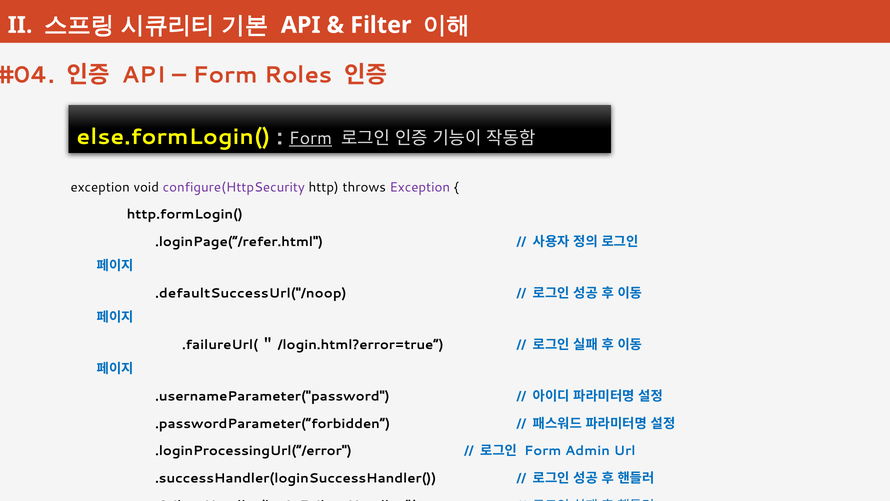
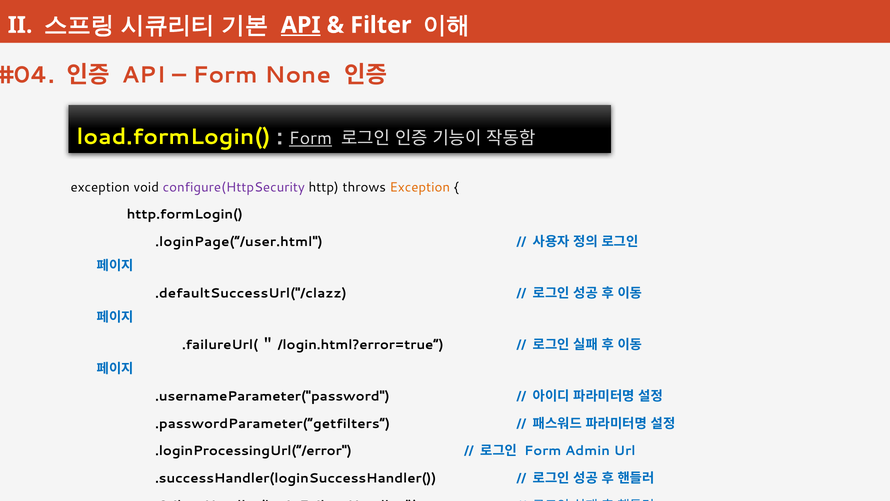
API at (301, 25) underline: none -> present
Roles: Roles -> None
else.formLogin(: else.formLogin( -> load.formLogin(
Exception at (420, 187) colour: purple -> orange
.loginPage(“/refer.html: .loginPage(“/refer.html -> .loginPage(“/user.html
.defaultSuccessUrl("/noop: .defaultSuccessUrl("/noop -> .defaultSuccessUrl("/clazz
.passwordParameter(“forbidden: .passwordParameter(“forbidden -> .passwordParameter(“getfilters
